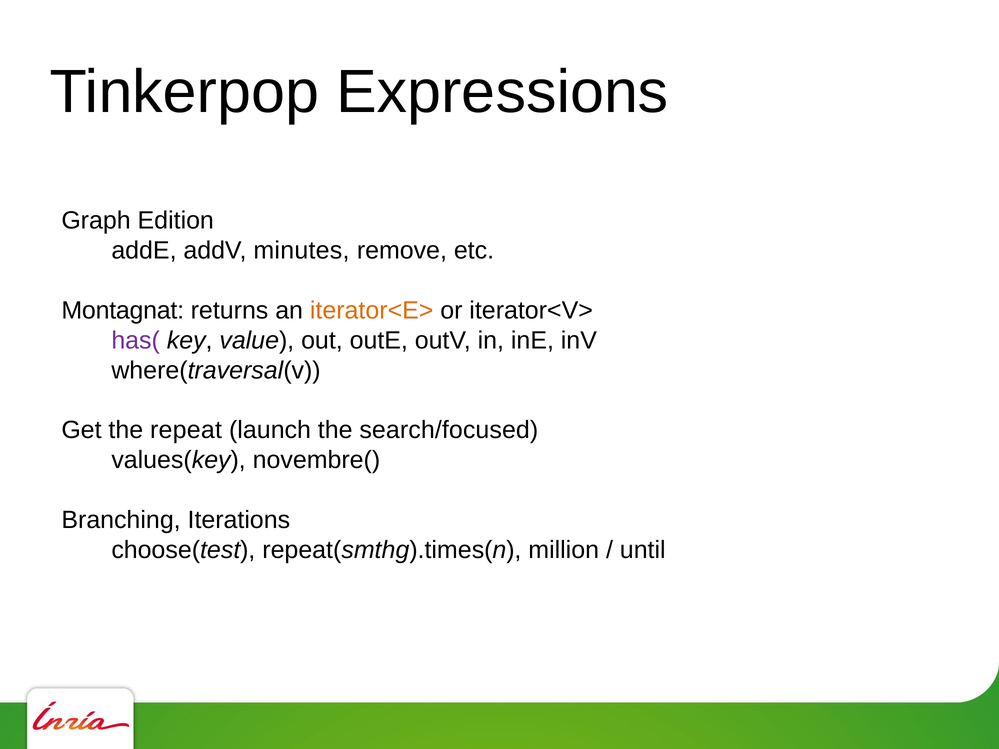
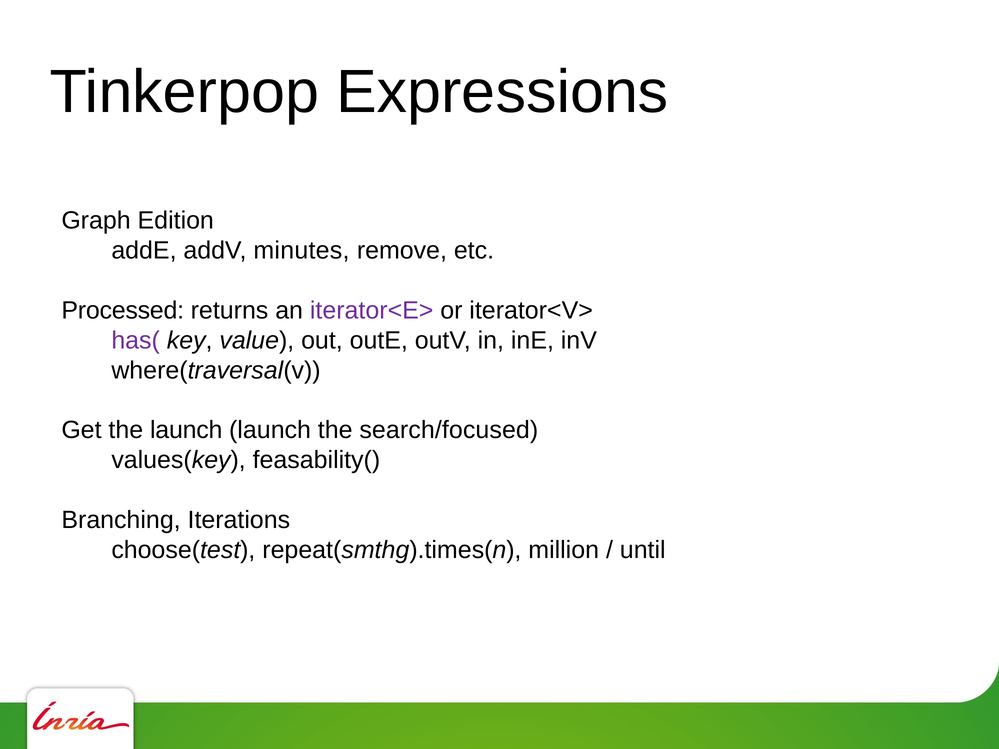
Montagnat: Montagnat -> Processed
iterator<E> colour: orange -> purple
the repeat: repeat -> launch
novembre(: novembre( -> feasability(
